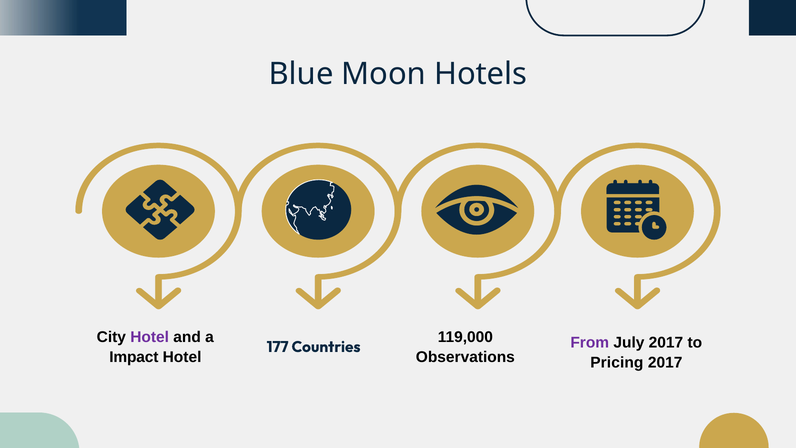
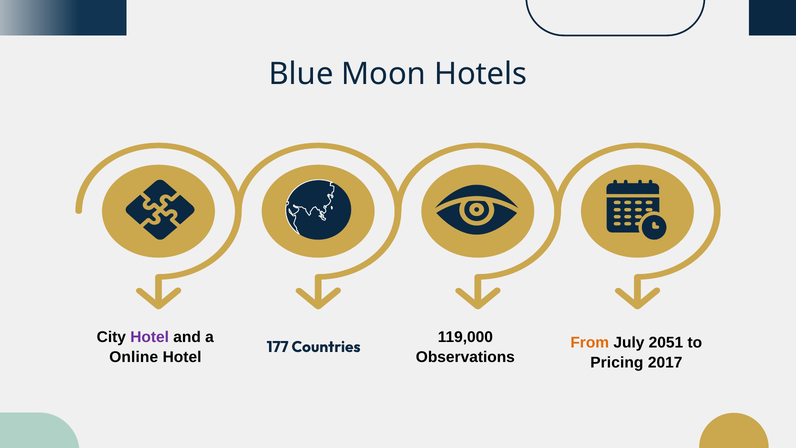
From colour: purple -> orange
July 2017: 2017 -> 2051
Impact: Impact -> Online
